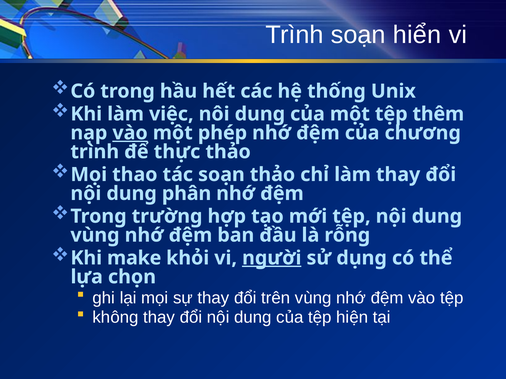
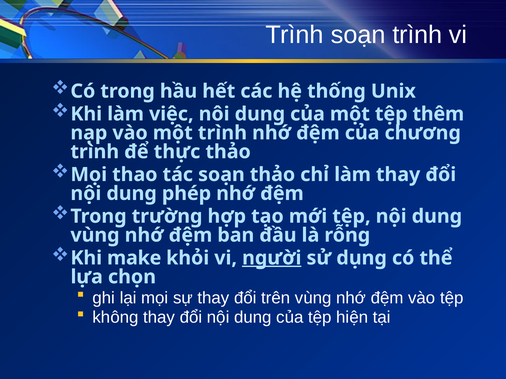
soạn hiển: hiển -> trình
vào at (130, 133) underline: present -> none
một phép: phép -> trình
phân: phân -> phép
